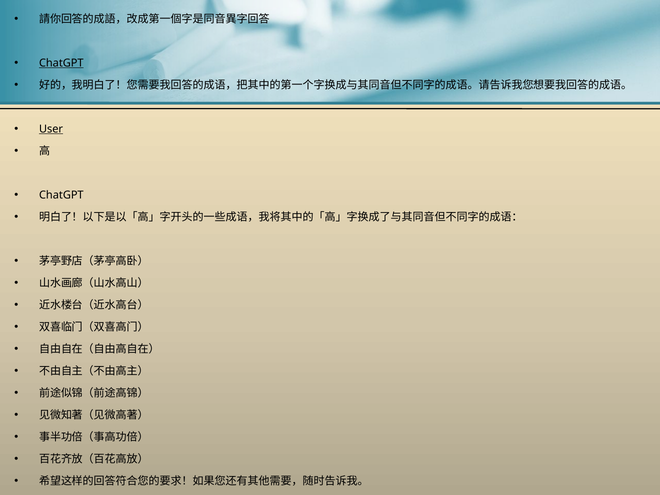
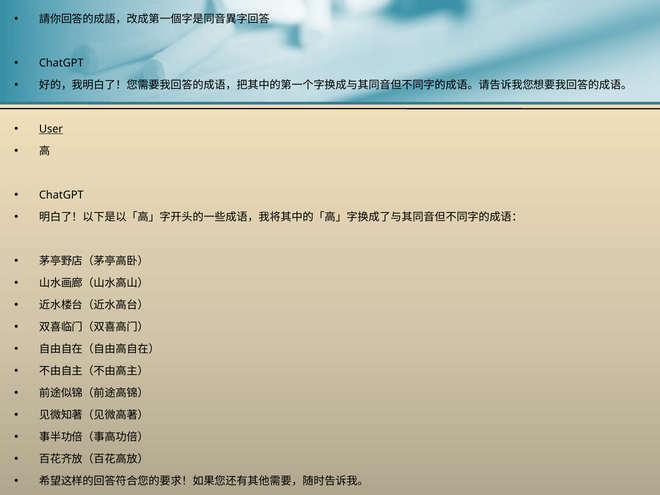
ChatGPT at (61, 63) underline: present -> none
